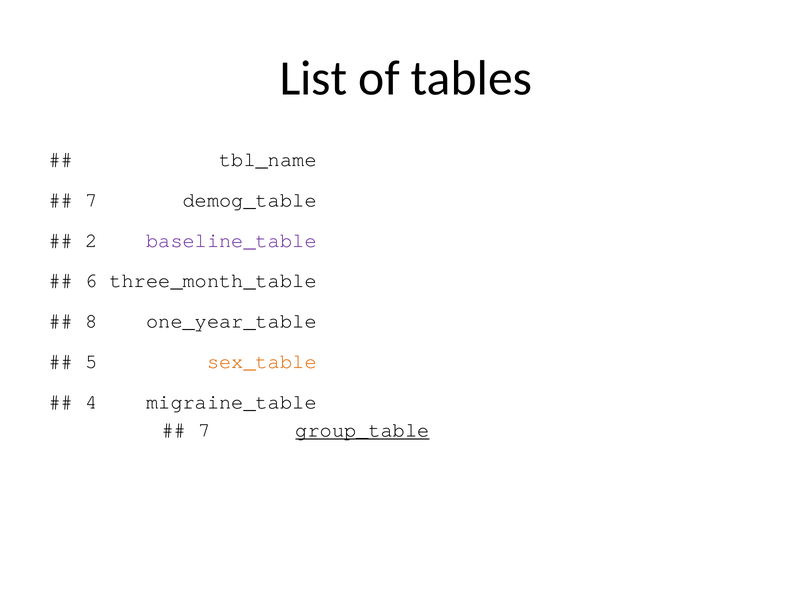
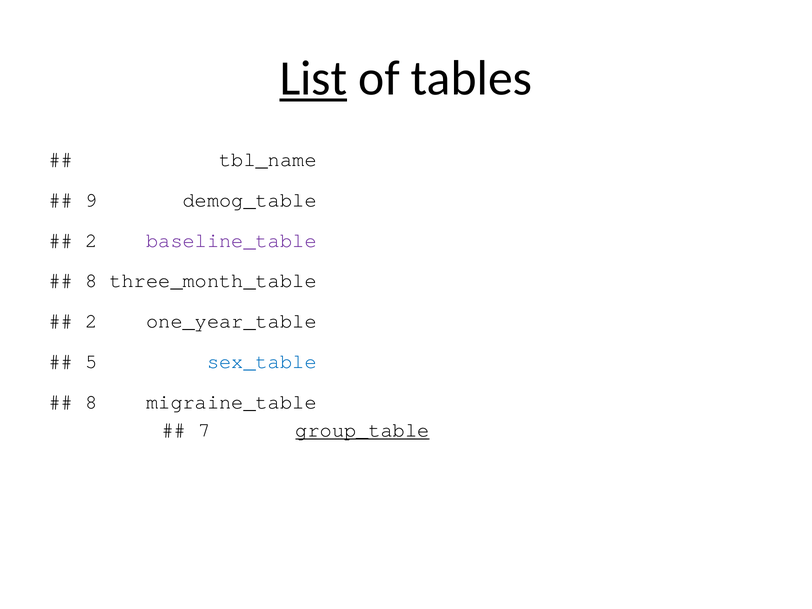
List underline: none -> present
7 at (91, 200): 7 -> 9
6 at (91, 281): 6 -> 8
8 at (91, 321): 8 -> 2
sex_table colour: orange -> blue
4 at (91, 402): 4 -> 8
